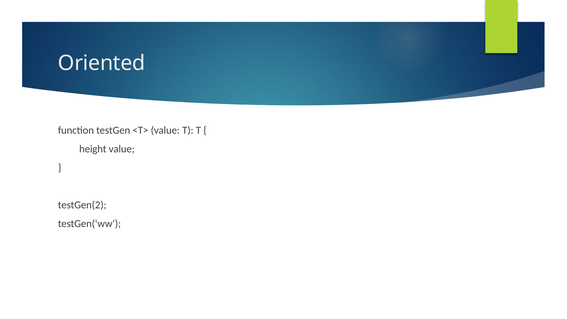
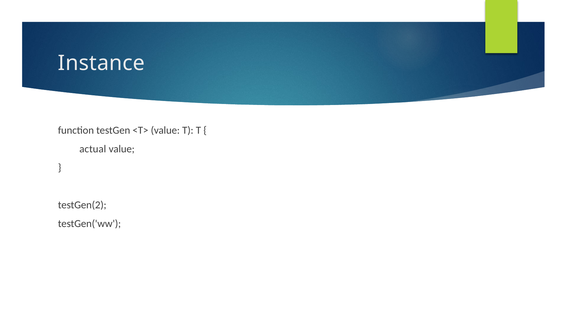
Oriented: Oriented -> Instance
height: height -> actual
